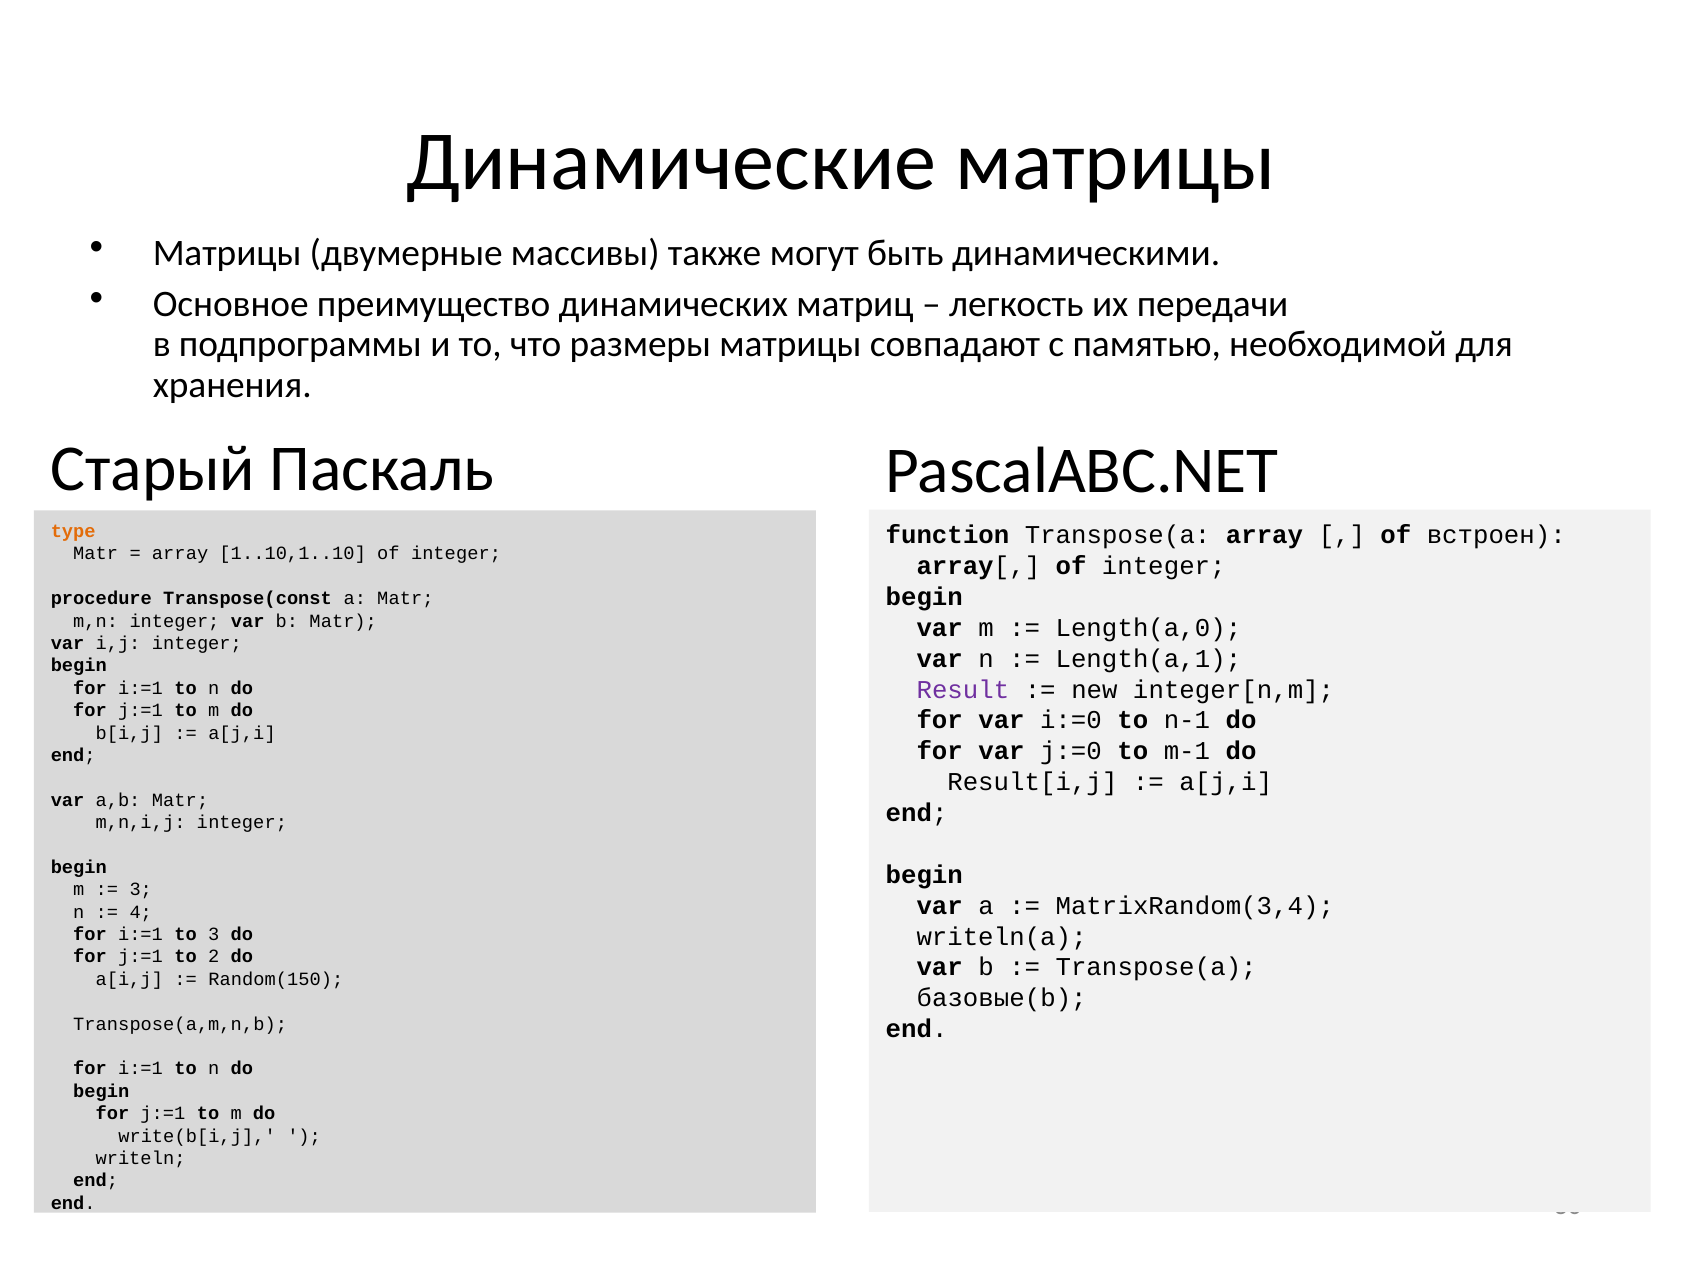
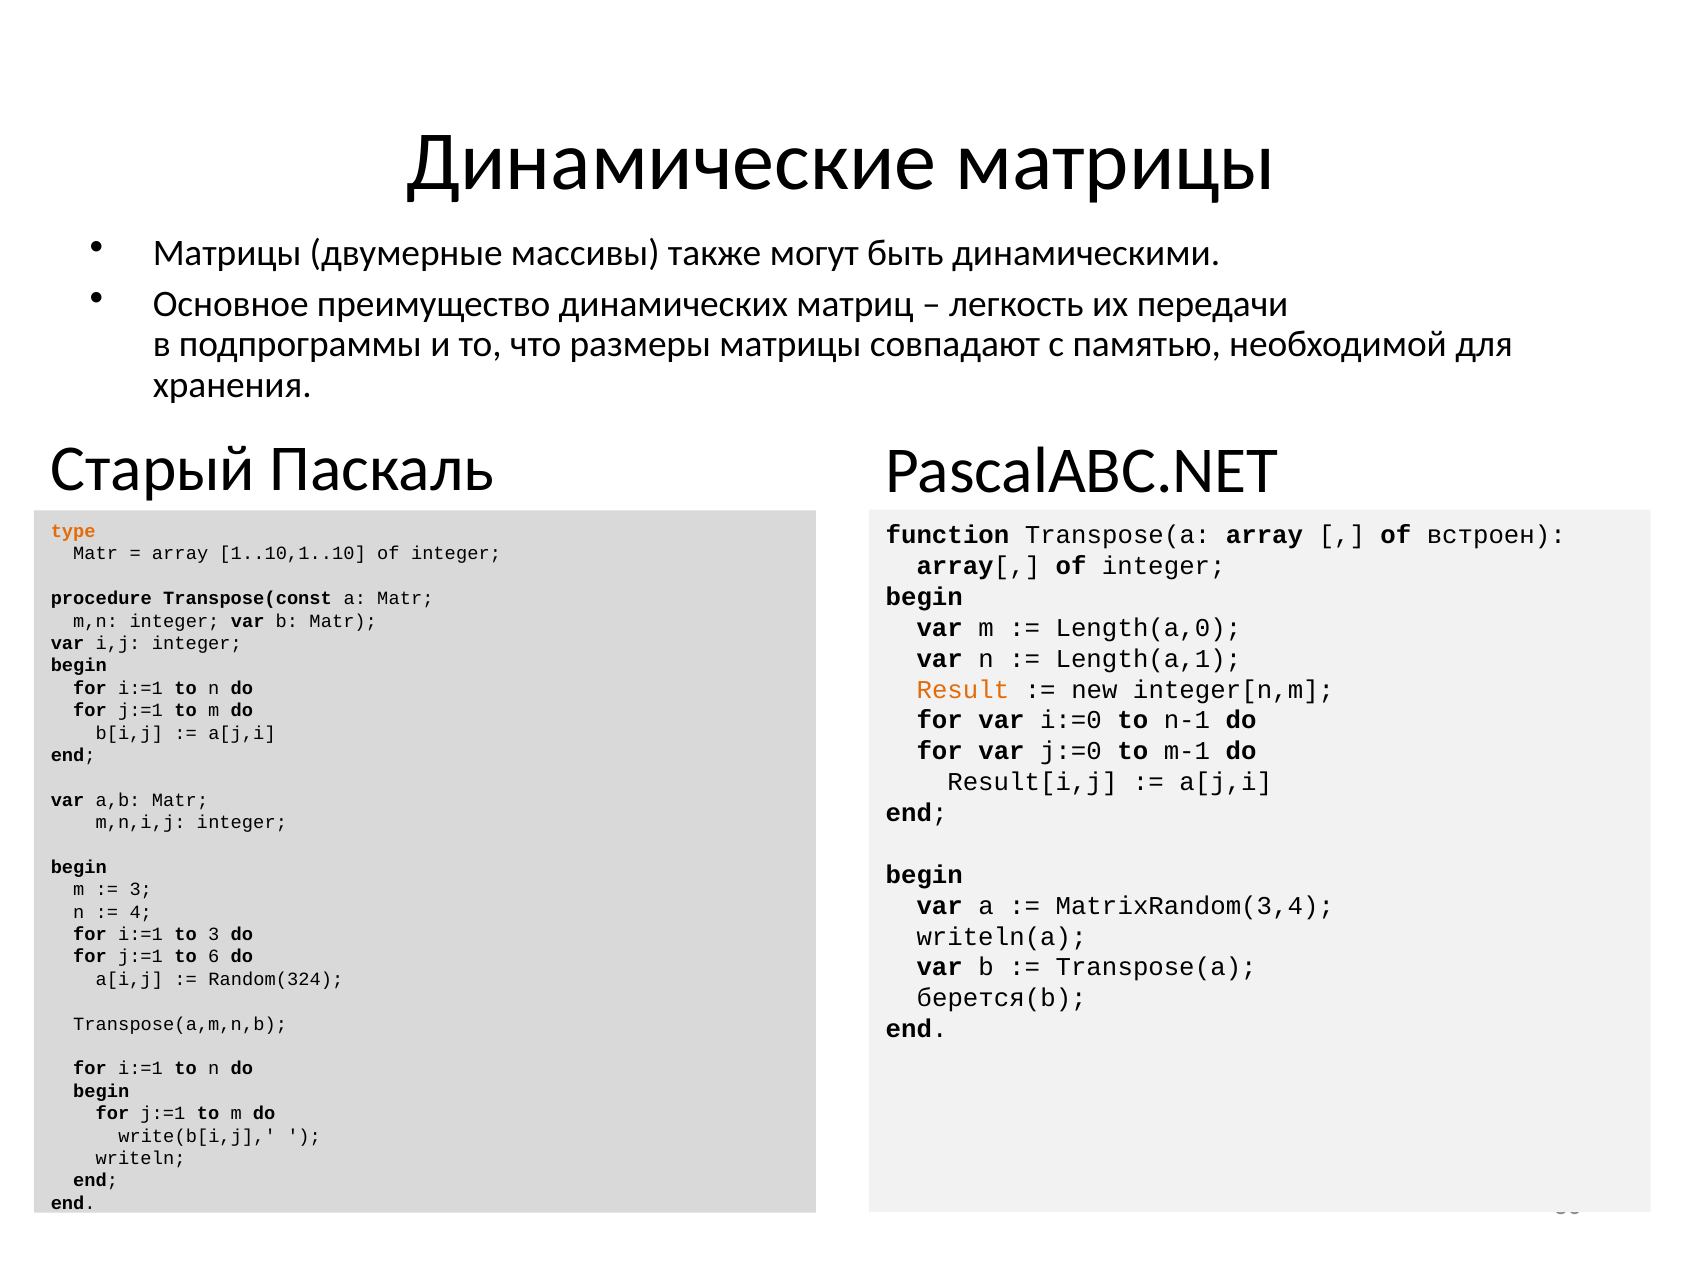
Result colour: purple -> orange
2: 2 -> 6
Random(150: Random(150 -> Random(324
базовые(b: базовые(b -> берется(b
